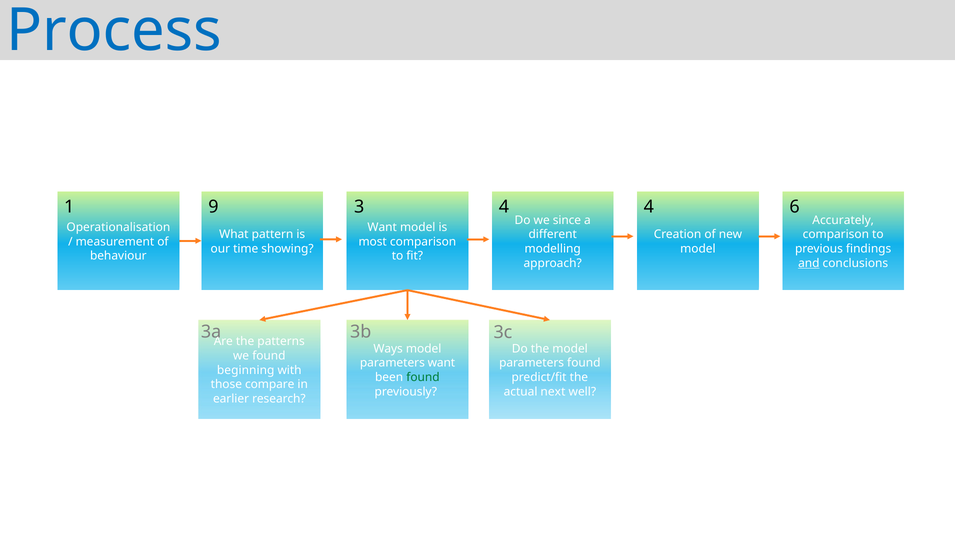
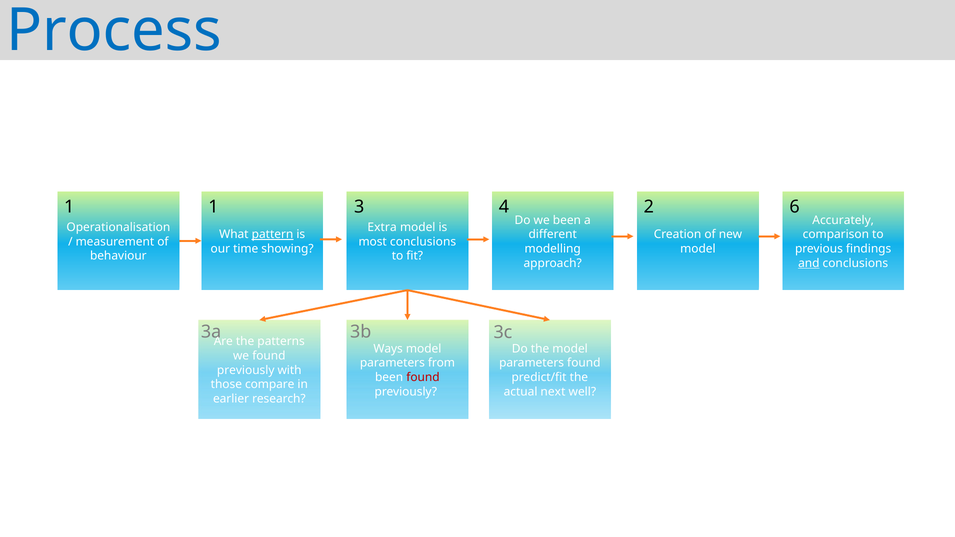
1 9: 9 -> 1
3 4: 4 -> 2
we since: since -> been
Want at (382, 227): Want -> Extra
pattern underline: none -> present
most comparison: comparison -> conclusions
parameters want: want -> from
beginning at (246, 370): beginning -> previously
found at (423, 377) colour: green -> red
